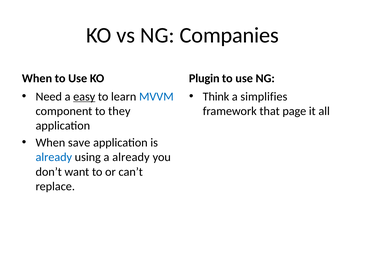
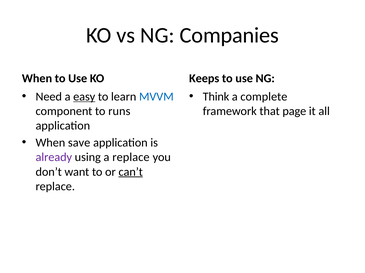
Plugin: Plugin -> Keeps
simplifies: simplifies -> complete
they: they -> runs
already at (54, 158) colour: blue -> purple
a already: already -> replace
can’t underline: none -> present
